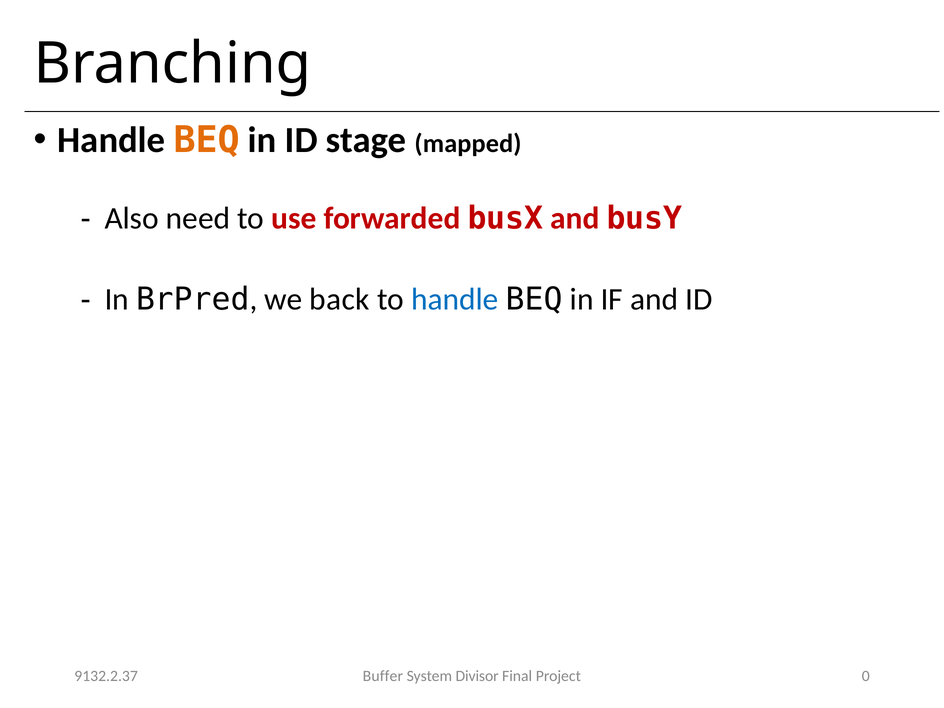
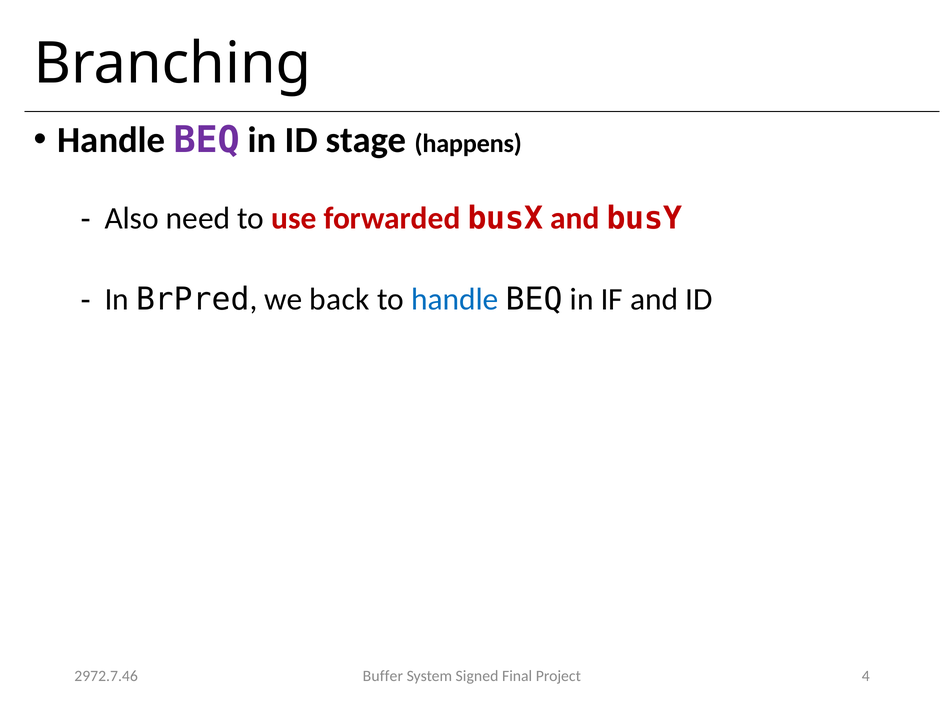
BEQ at (207, 140) colour: orange -> purple
mapped: mapped -> happens
Divisor: Divisor -> Signed
0: 0 -> 4
9132.2.37: 9132.2.37 -> 2972.7.46
